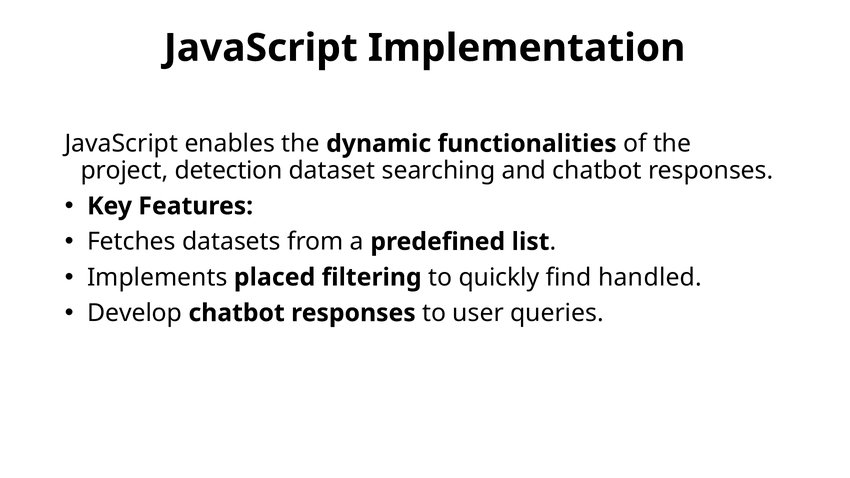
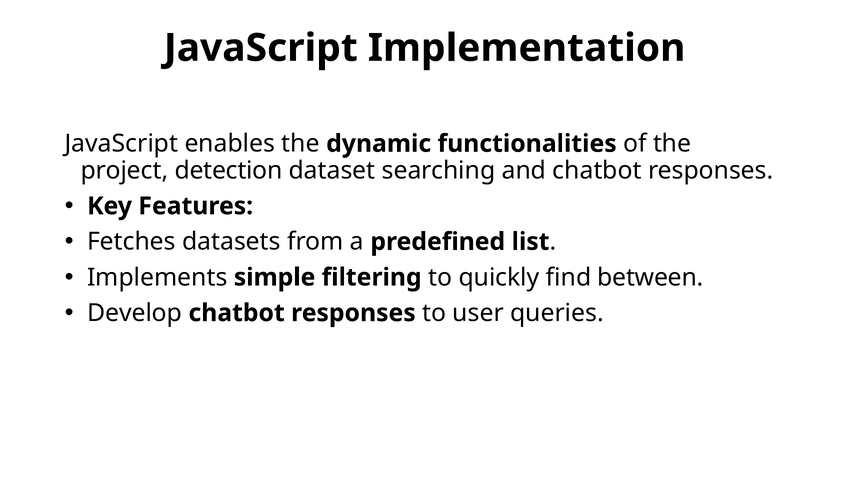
placed: placed -> simple
handled: handled -> between
